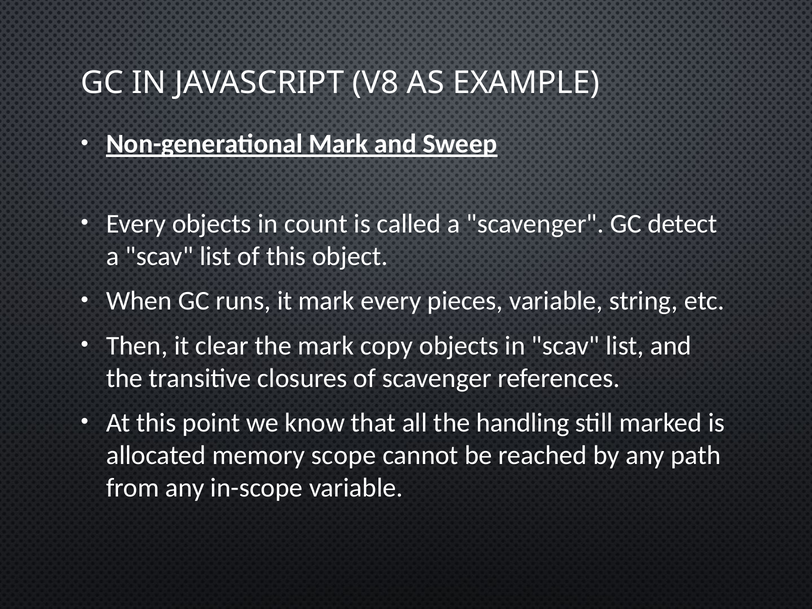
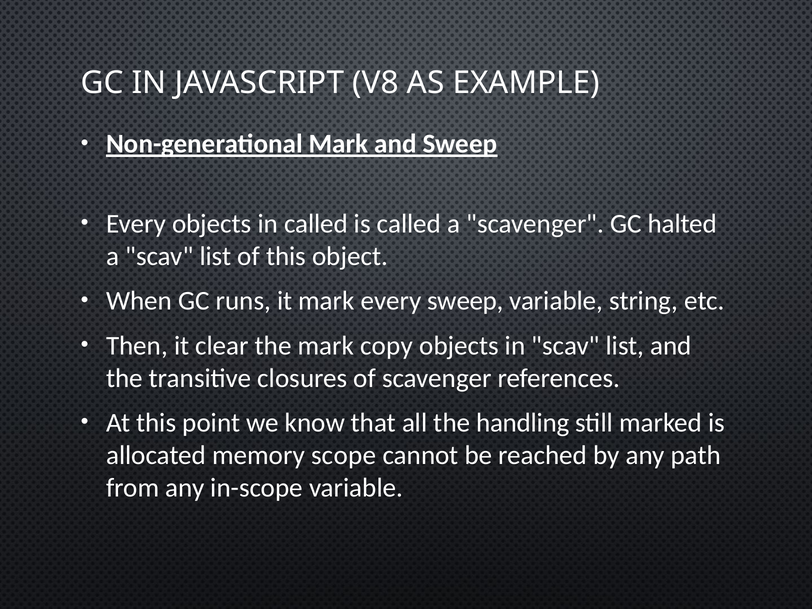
in count: count -> called
detect: detect -> halted
every pieces: pieces -> sweep
